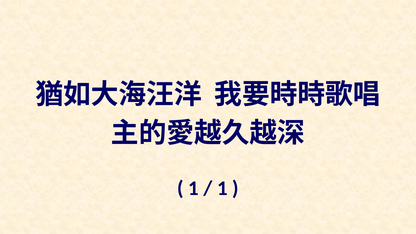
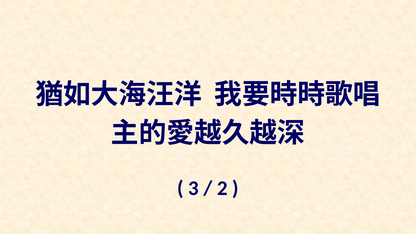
1 at (194, 188): 1 -> 3
1 at (222, 188): 1 -> 2
